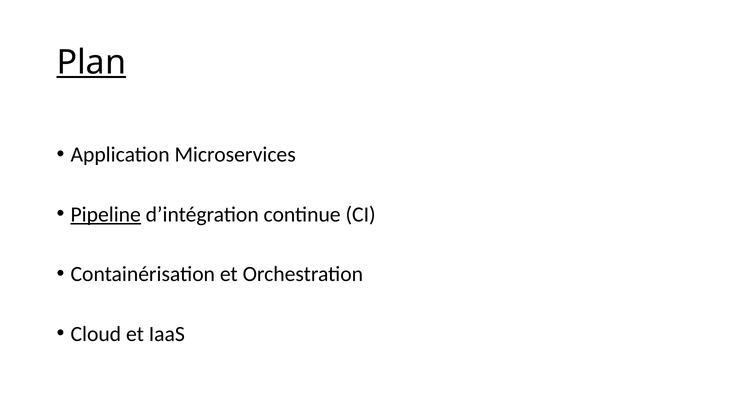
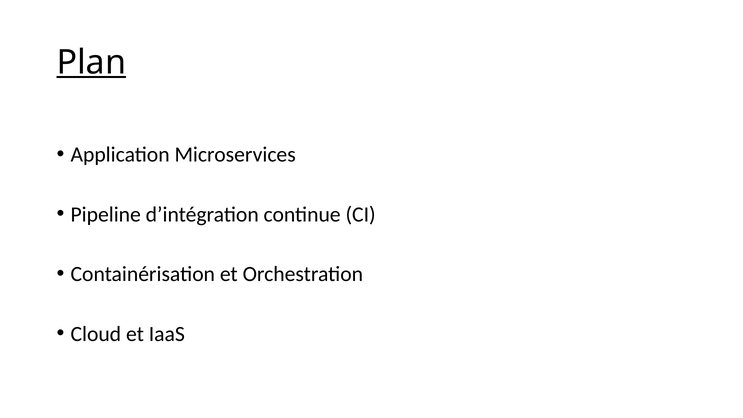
Pipeline underline: present -> none
